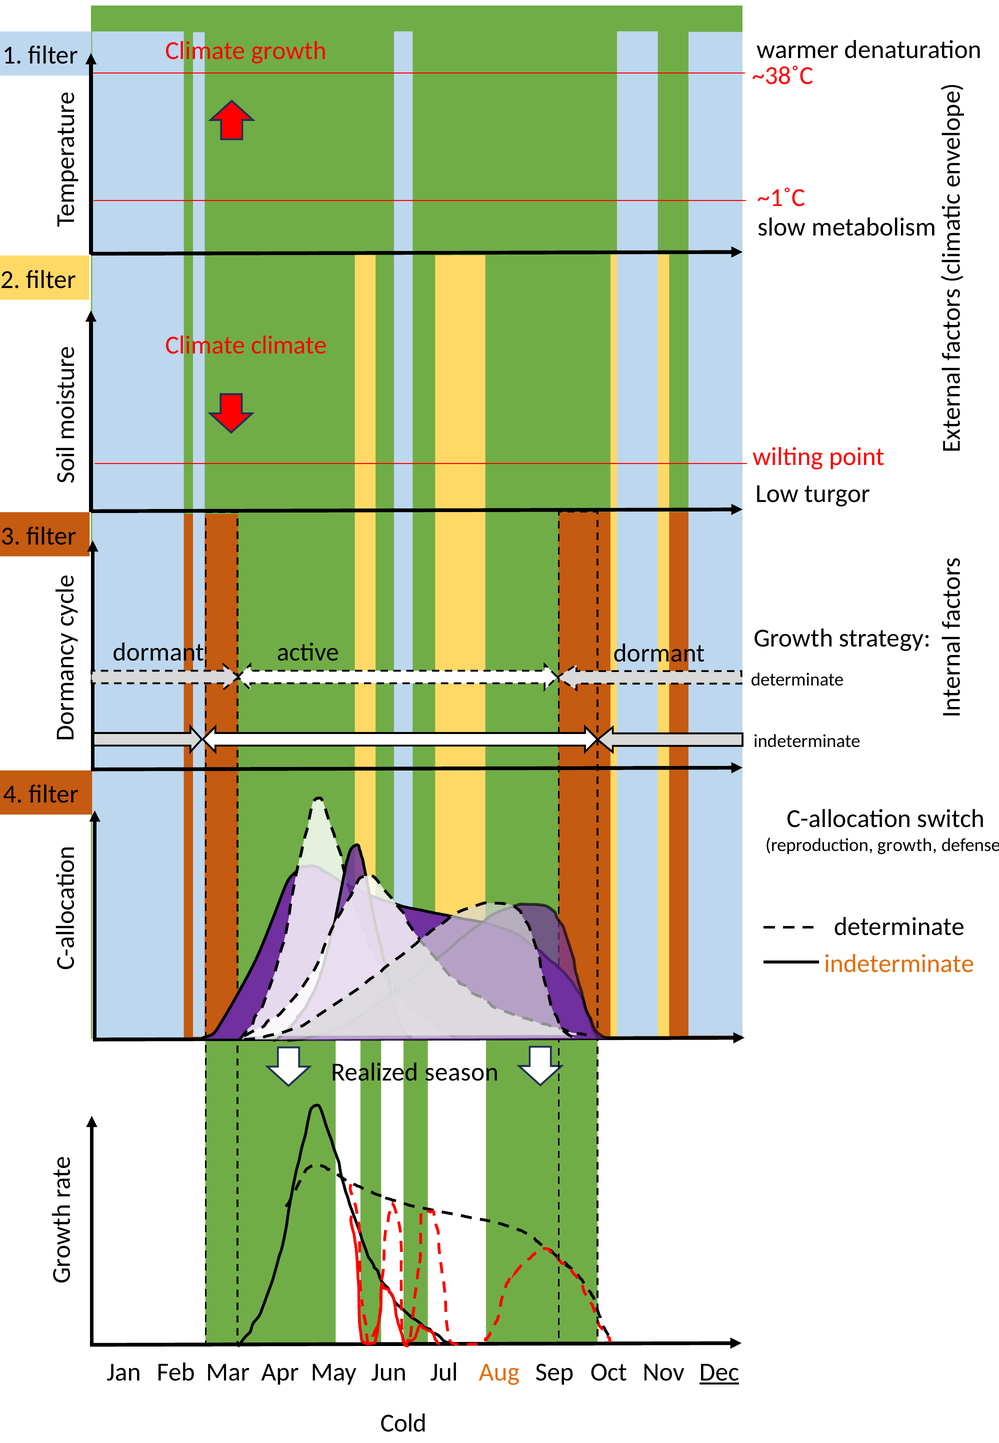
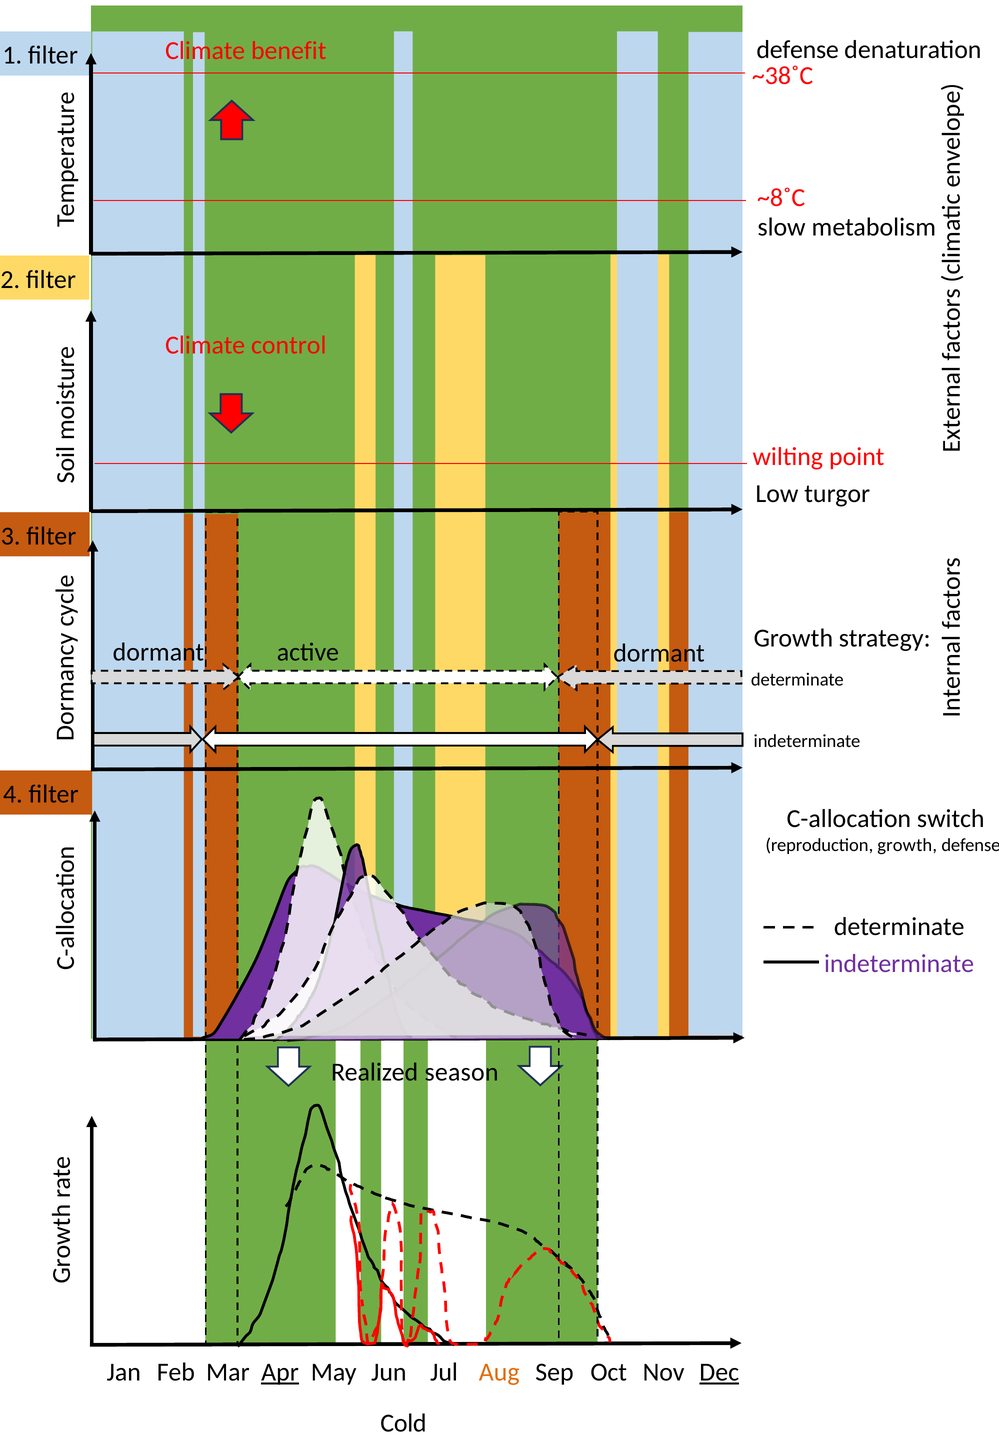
warmer at (798, 50): warmer -> defense
Climate growth: growth -> benefit
~1˚C: ~1˚C -> ~8˚C
Climate climate: climate -> control
indeterminate at (899, 964) colour: orange -> purple
Apr underline: none -> present
